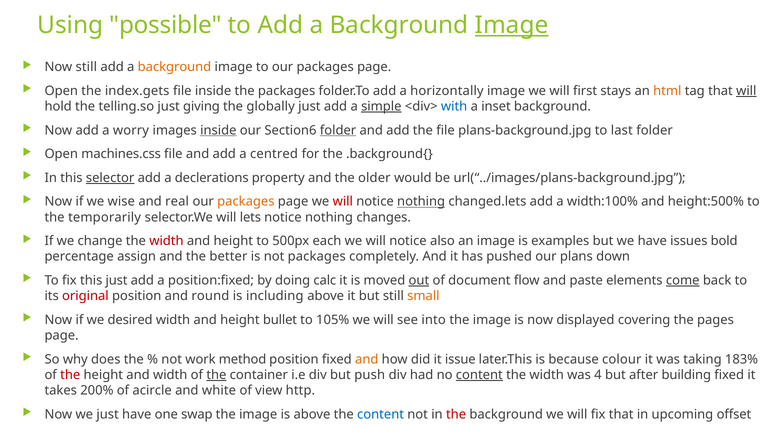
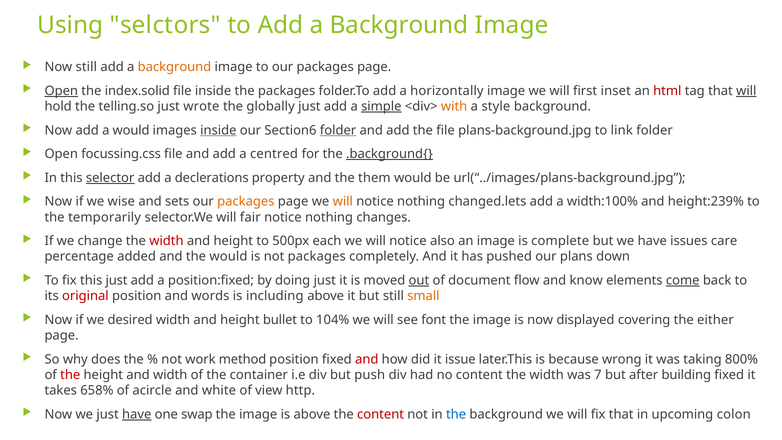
possible: possible -> selctors
Image at (512, 25) underline: present -> none
Open at (61, 91) underline: none -> present
index.gets: index.gets -> index.solid
stays: stays -> inset
html colour: orange -> red
giving: giving -> wrote
with colour: blue -> orange
inset: inset -> style
a worry: worry -> would
last: last -> link
machines.css: machines.css -> focussing.css
.background{ underline: none -> present
older: older -> them
real: real -> sets
will at (343, 202) colour: red -> orange
nothing at (421, 202) underline: present -> none
height:500%: height:500% -> height:239%
lets: lets -> fair
examples: examples -> complete
bold: bold -> care
assign: assign -> added
the better: better -> would
doing calc: calc -> just
paste: paste -> know
round: round -> words
105%: 105% -> 104%
into: into -> font
pages: pages -> either
and at (367, 359) colour: orange -> red
colour: colour -> wrong
183%: 183% -> 800%
the at (216, 375) underline: present -> none
content at (479, 375) underline: present -> none
4: 4 -> 7
200%: 200% -> 658%
have at (137, 414) underline: none -> present
content at (381, 414) colour: blue -> red
the at (456, 414) colour: red -> blue
offset: offset -> colon
